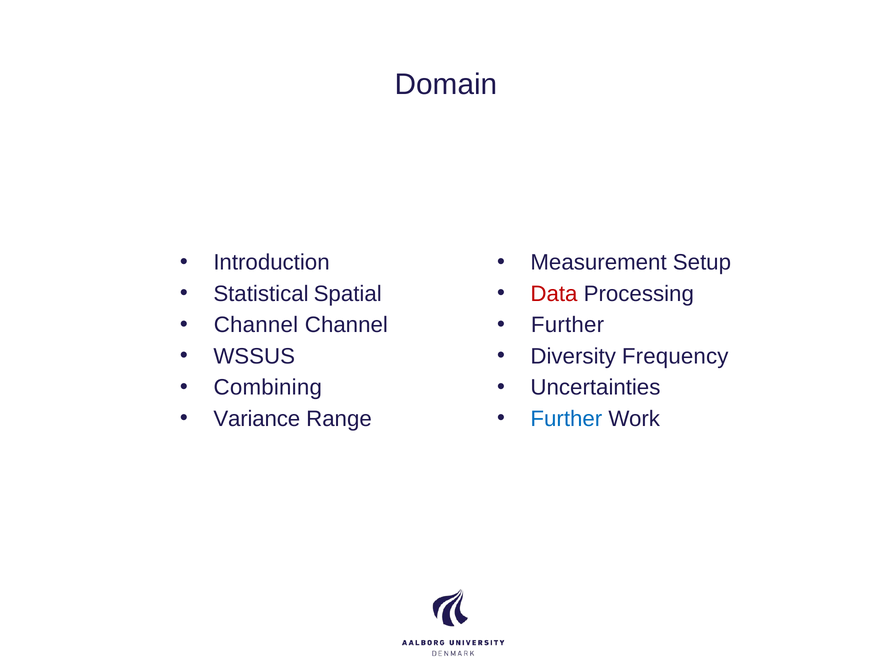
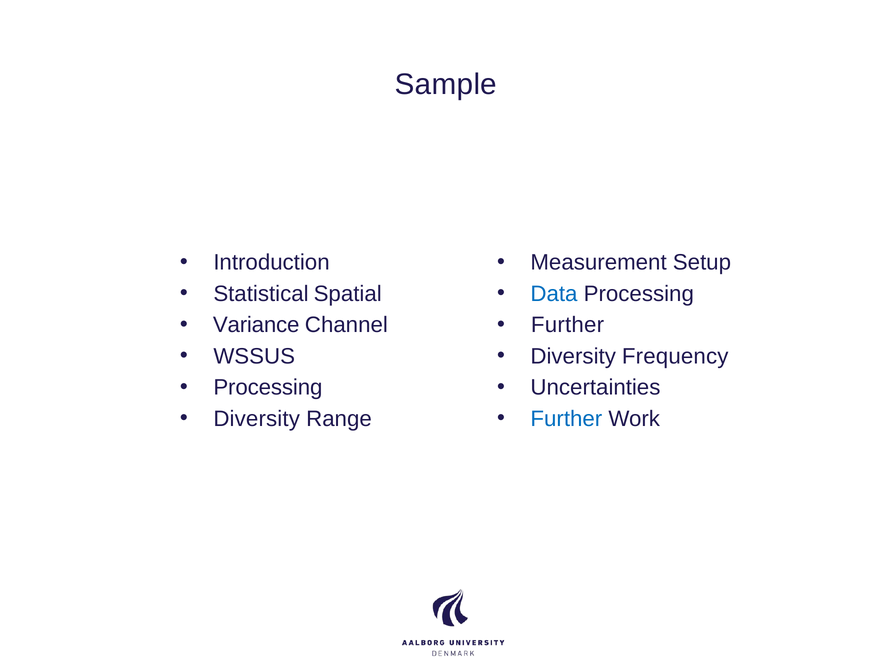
Domain: Domain -> Sample
Data colour: red -> blue
Channel at (256, 325): Channel -> Variance
Combining at (268, 387): Combining -> Processing
Variance at (257, 419): Variance -> Diversity
